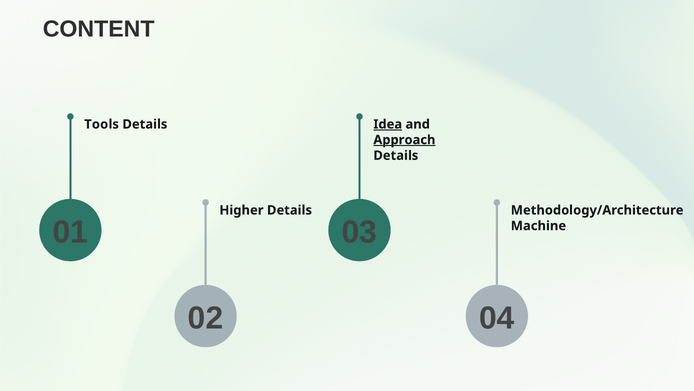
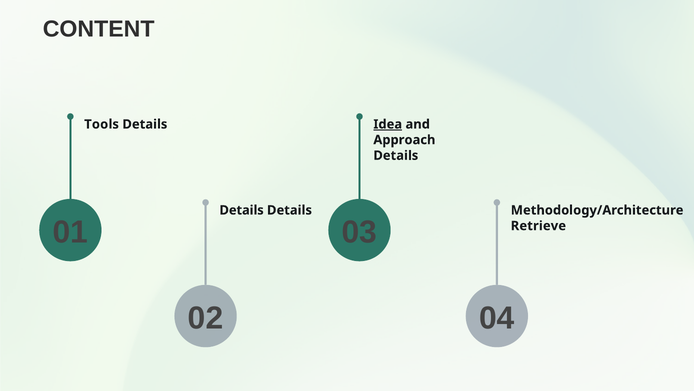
Approach underline: present -> none
Higher at (242, 210): Higher -> Details
Machine: Machine -> Retrieve
